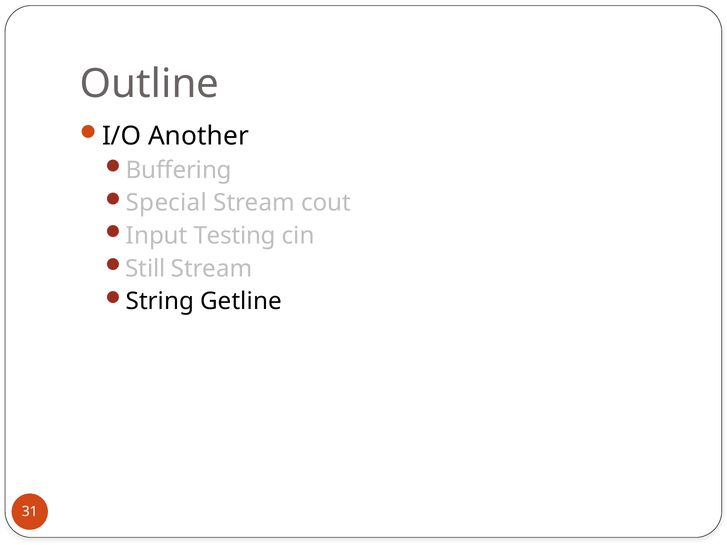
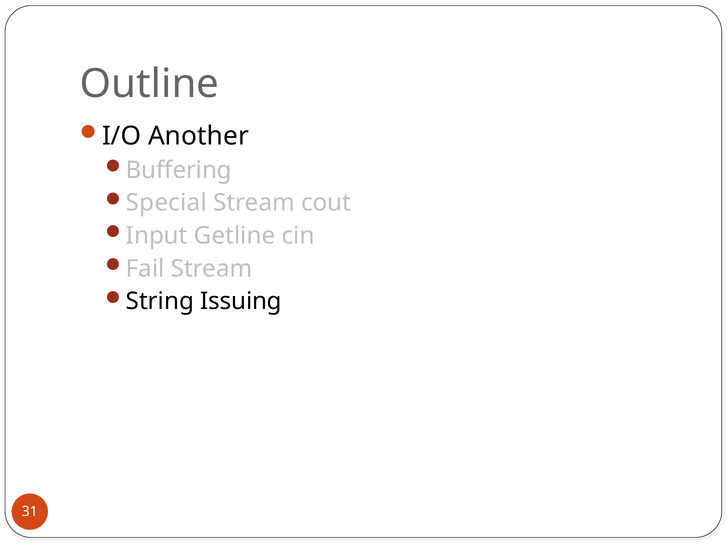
Testing: Testing -> Getline
Still: Still -> Fail
Getline: Getline -> Issuing
